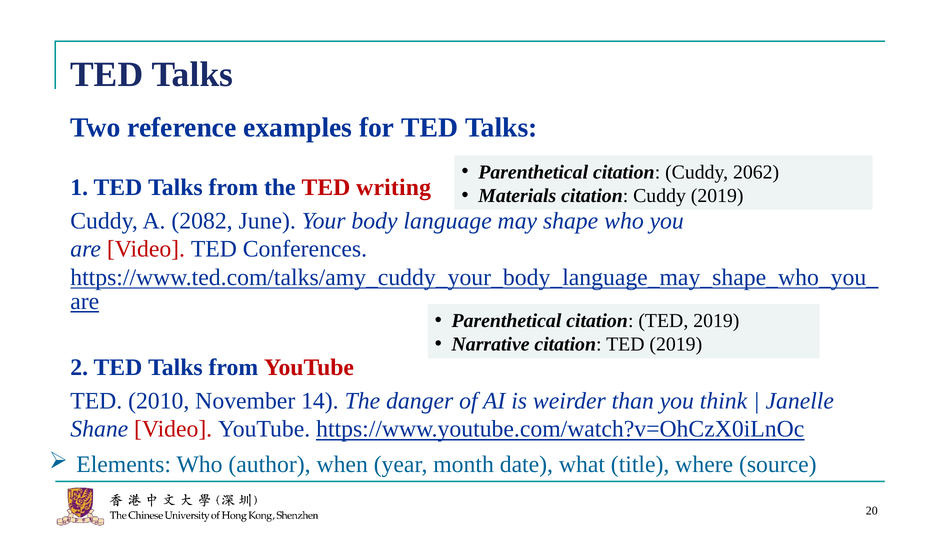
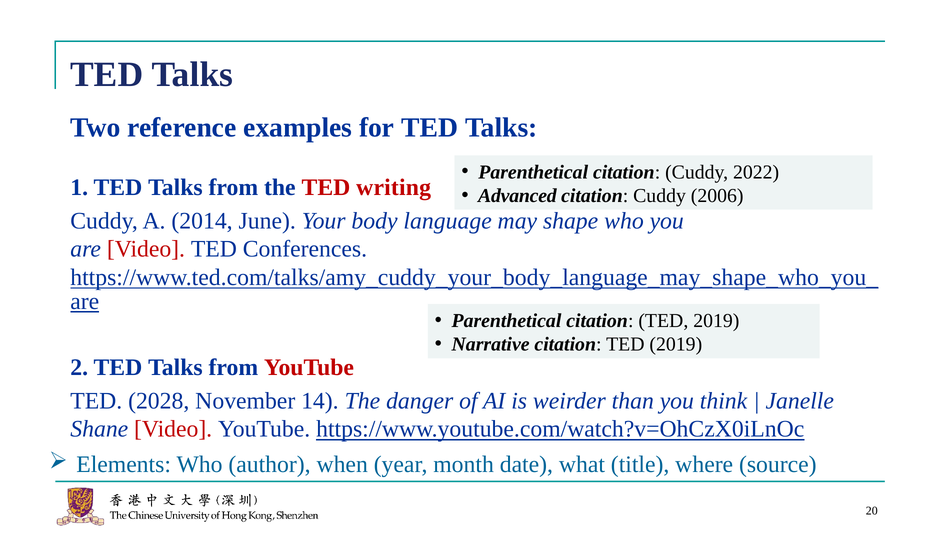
2062: 2062 -> 2022
Materials: Materials -> Advanced
Cuddy 2019: 2019 -> 2006
2082: 2082 -> 2014
2010: 2010 -> 2028
